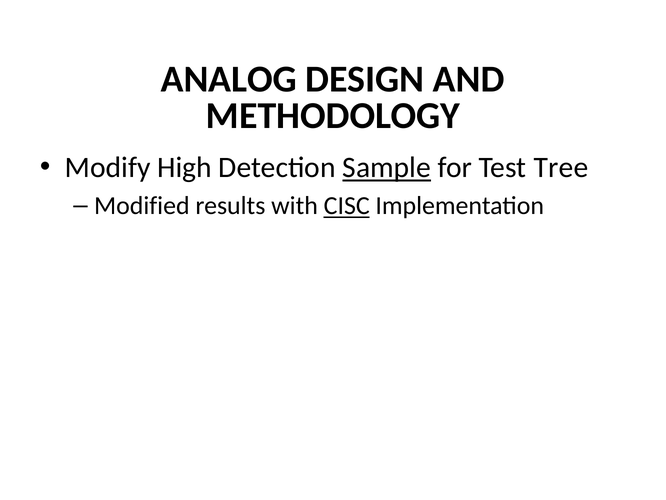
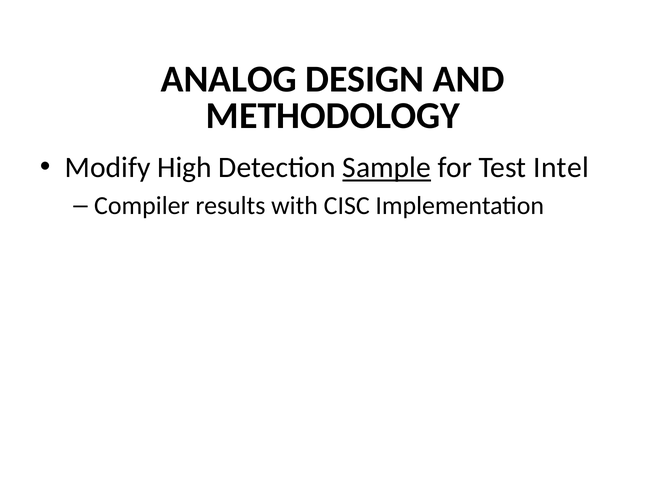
Tree: Tree -> Intel
Modified: Modified -> Compiler
CISC underline: present -> none
